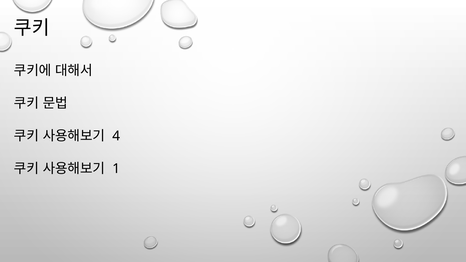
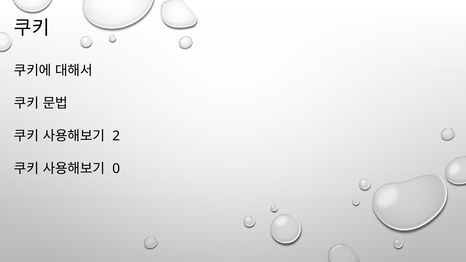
4: 4 -> 2
1: 1 -> 0
